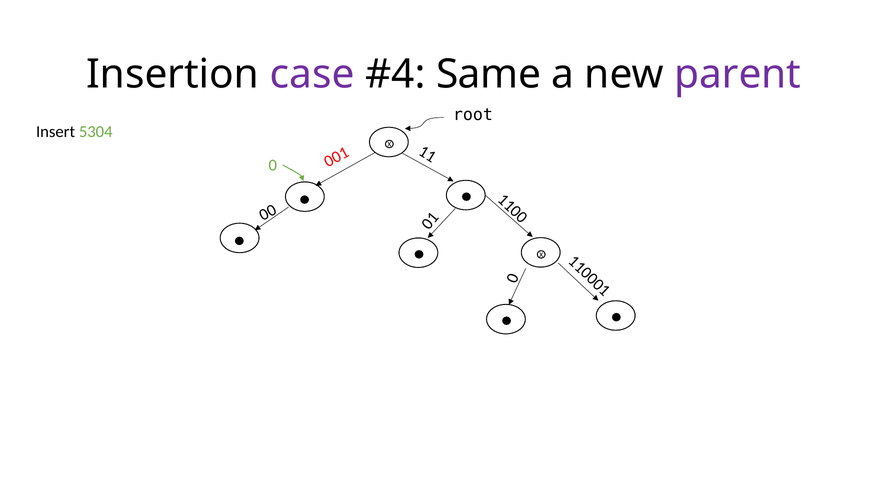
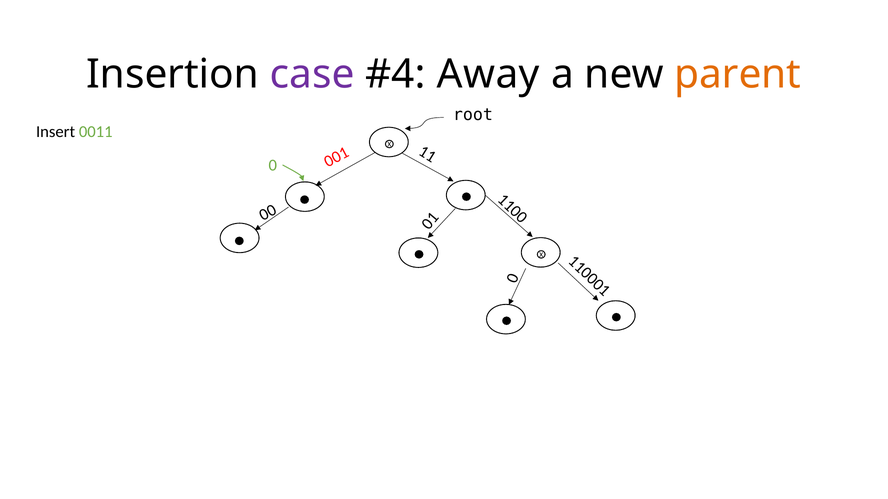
Same: Same -> Away
parent colour: purple -> orange
5304: 5304 -> 0011
